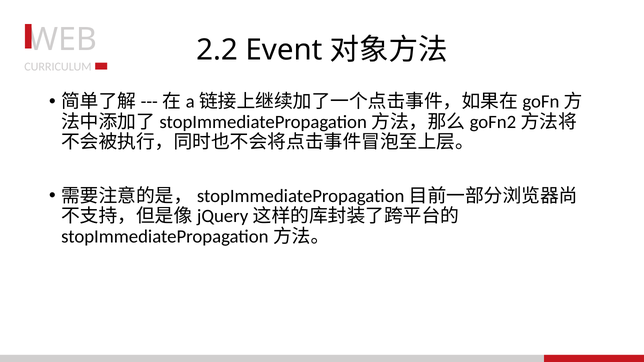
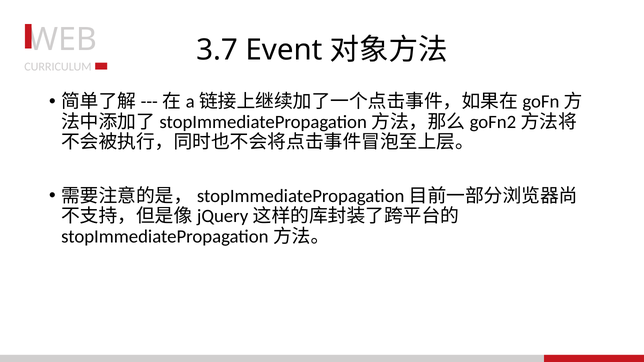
2.2: 2.2 -> 3.7
